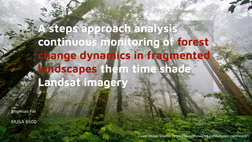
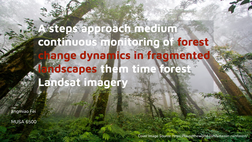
analysis: analysis -> medium
time shade: shade -> forest
